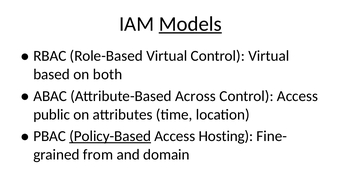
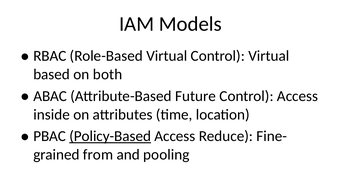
Models underline: present -> none
Across: Across -> Future
public: public -> inside
Hosting: Hosting -> Reduce
domain: domain -> pooling
